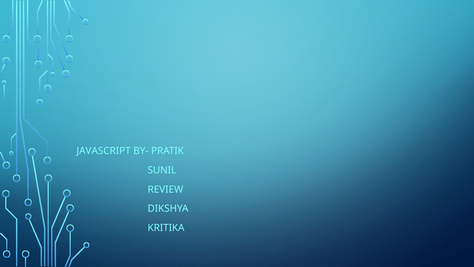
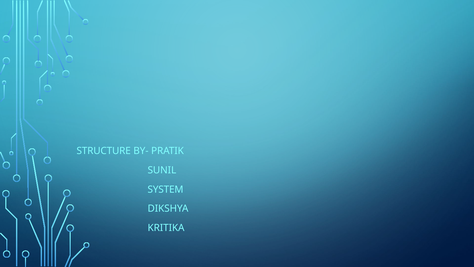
JAVASCRIPT: JAVASCRIPT -> STRUCTURE
REVIEW: REVIEW -> SYSTEM
